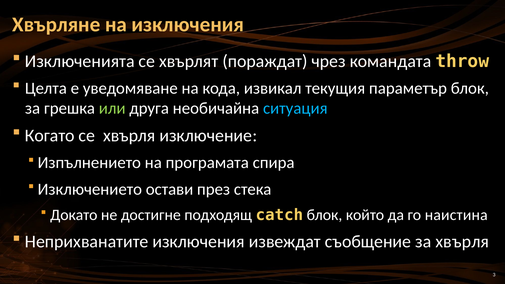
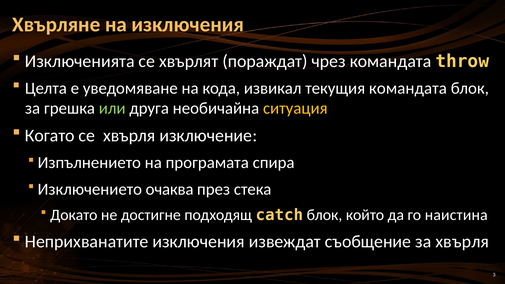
текущия параметър: параметър -> командата
ситуация colour: light blue -> yellow
остави: остави -> очаква
